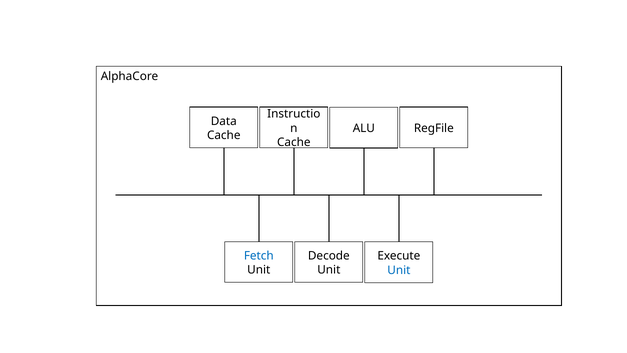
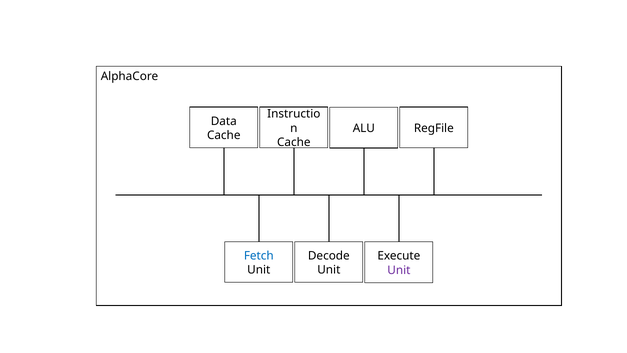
Unit at (399, 270) colour: blue -> purple
